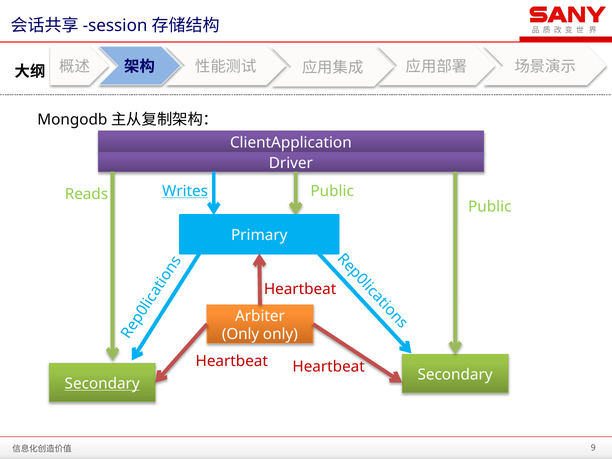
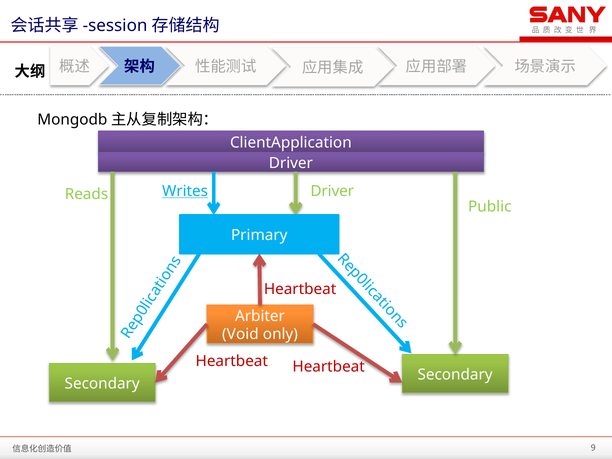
Public at (332, 191): Public -> Driver
Only at (241, 334): Only -> Void
Secondary at (102, 384) underline: present -> none
